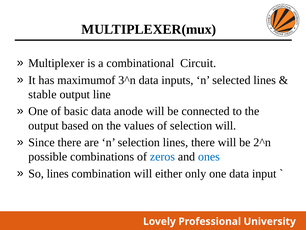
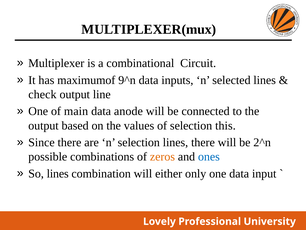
3^n: 3^n -> 9^n
stable: stable -> check
basic: basic -> main
selection will: will -> this
zeros colour: blue -> orange
